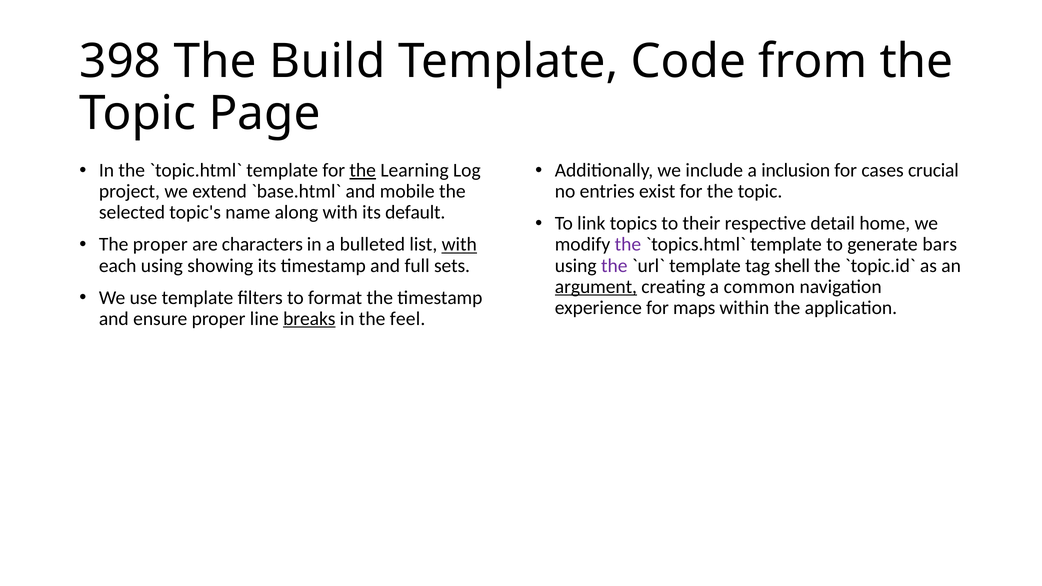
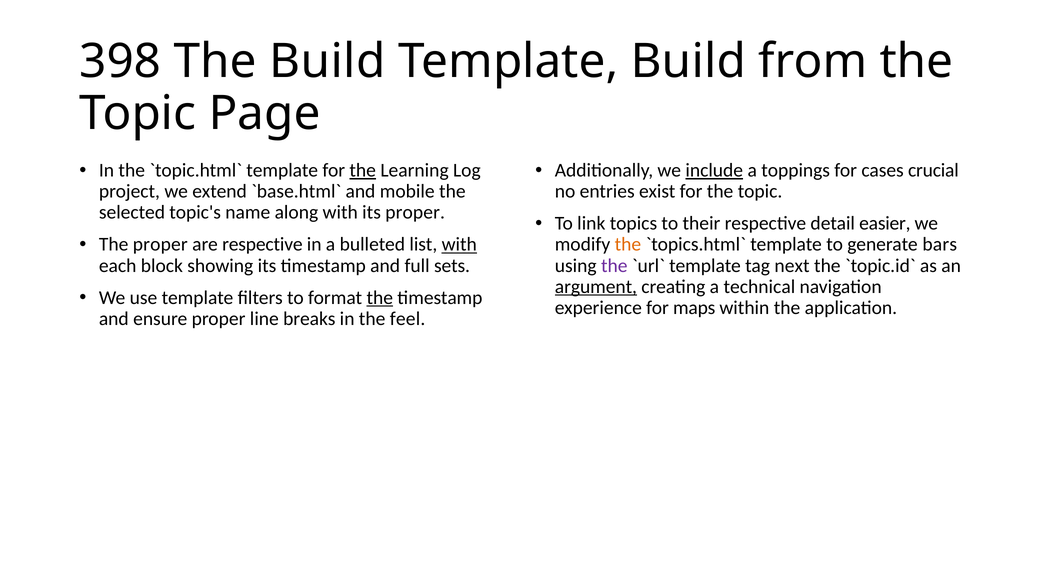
Template Code: Code -> Build
include underline: none -> present
inclusion: inclusion -> toppings
its default: default -> proper
home: home -> easier
are characters: characters -> respective
the at (628, 245) colour: purple -> orange
each using: using -> block
shell: shell -> next
common: common -> technical
the at (380, 298) underline: none -> present
breaks underline: present -> none
